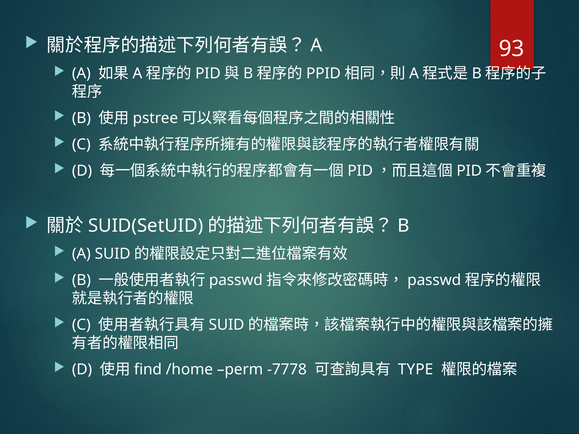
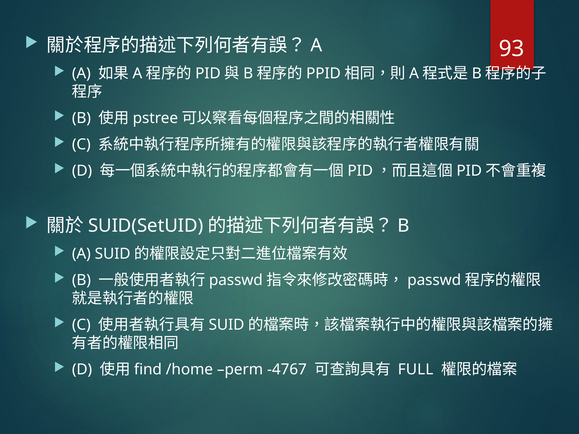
-7778: -7778 -> -4767
TYPE: TYPE -> FULL
